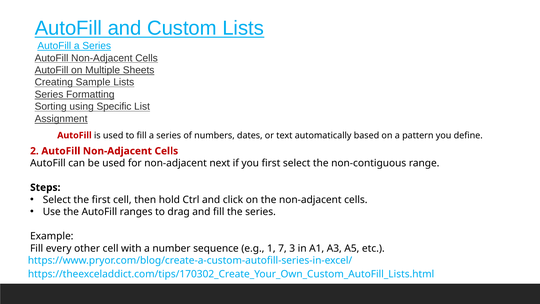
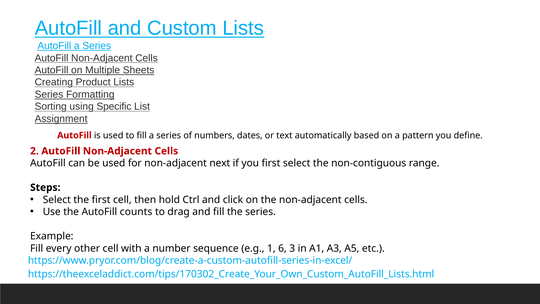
Sample: Sample -> Product
ranges: ranges -> counts
7: 7 -> 6
